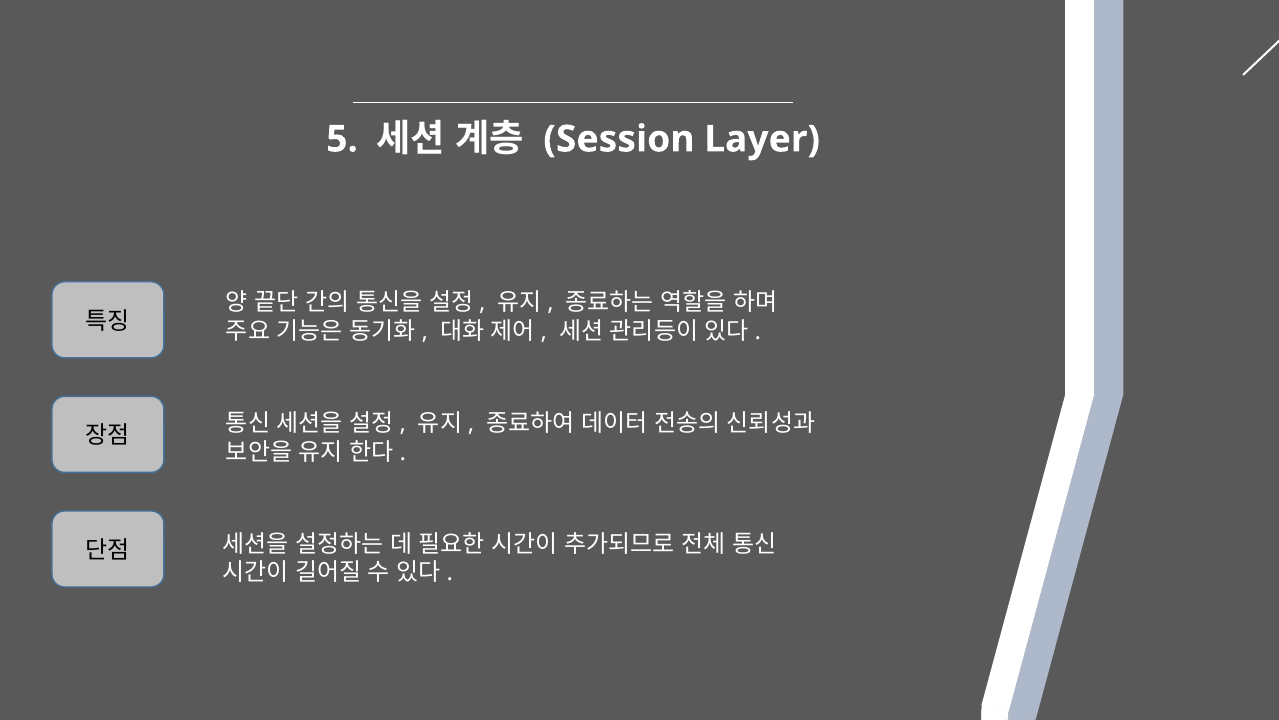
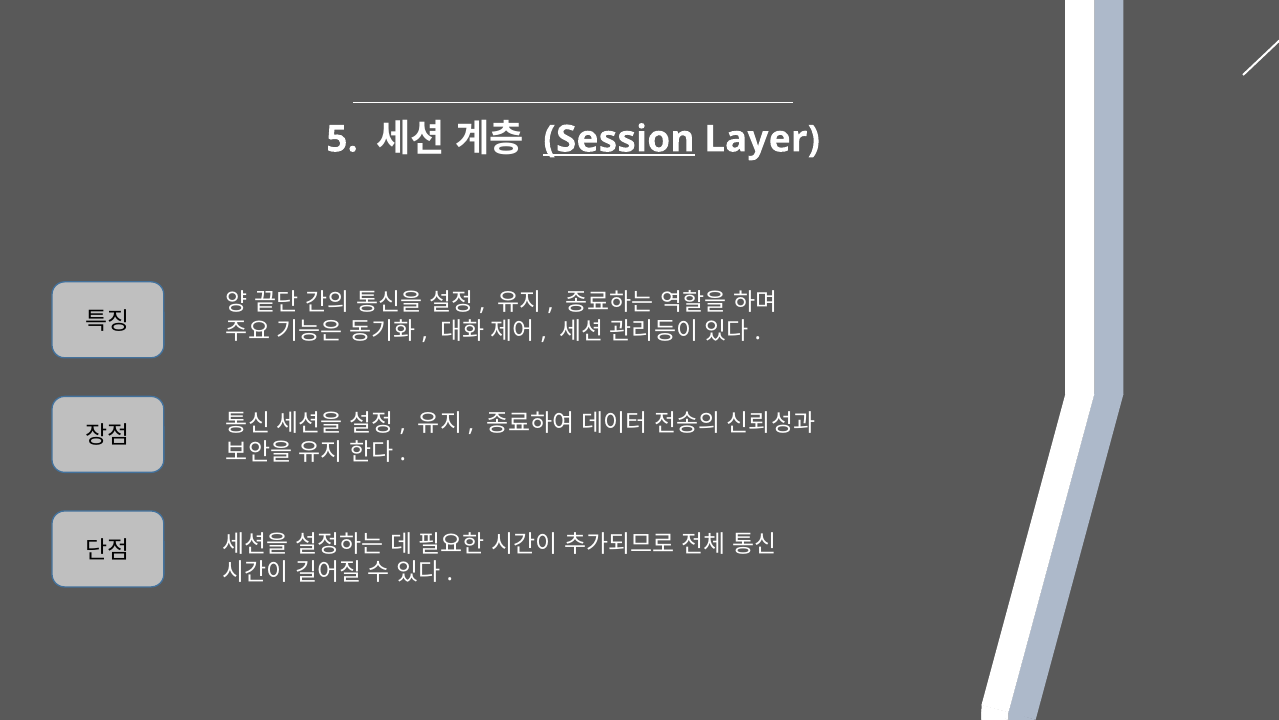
Session underline: none -> present
